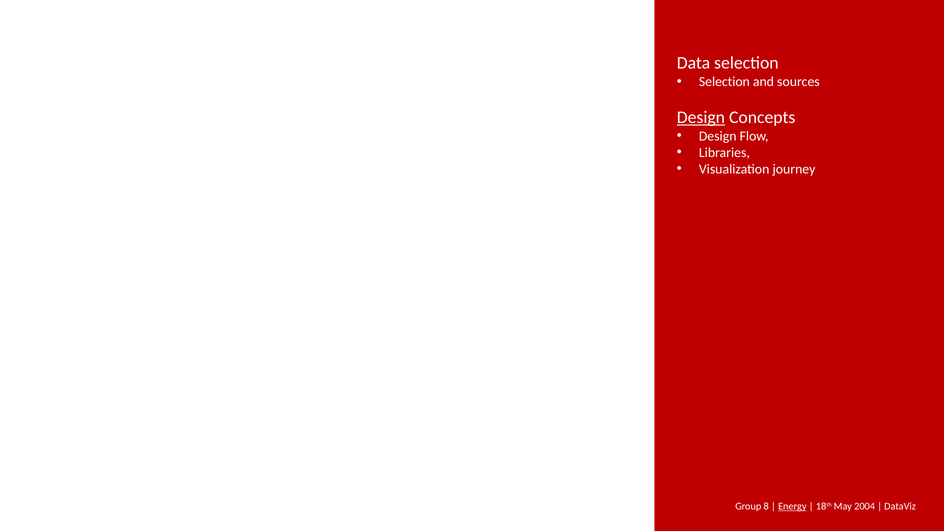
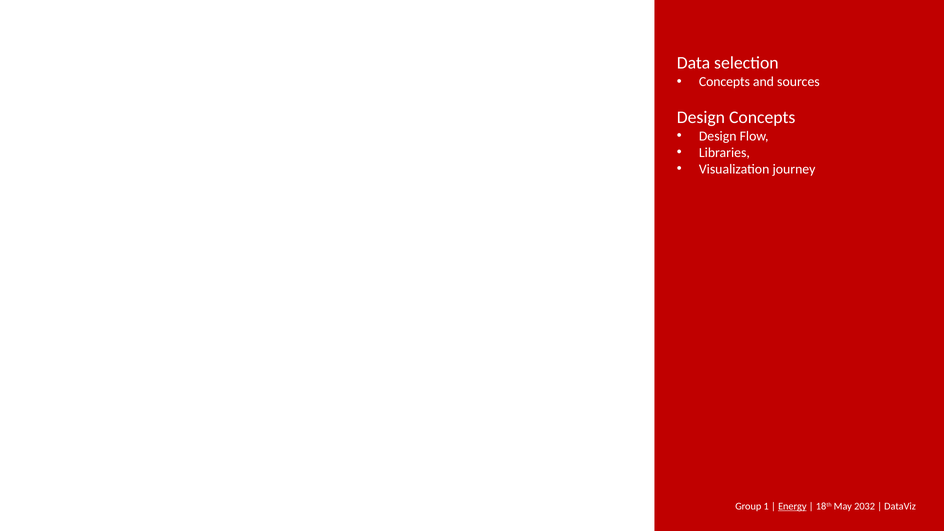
Selection at (724, 82): Selection -> Concepts
Design at (701, 117) underline: present -> none
8: 8 -> 1
2004: 2004 -> 2032
